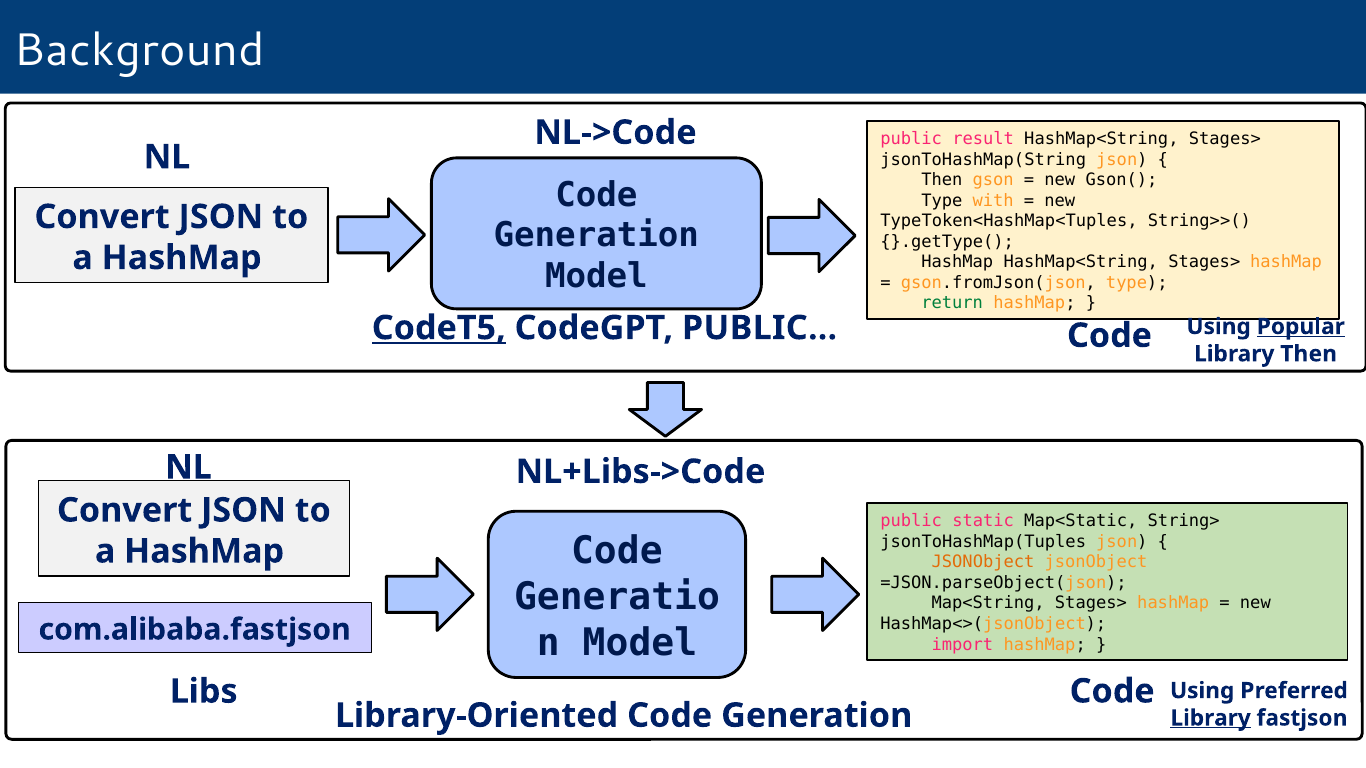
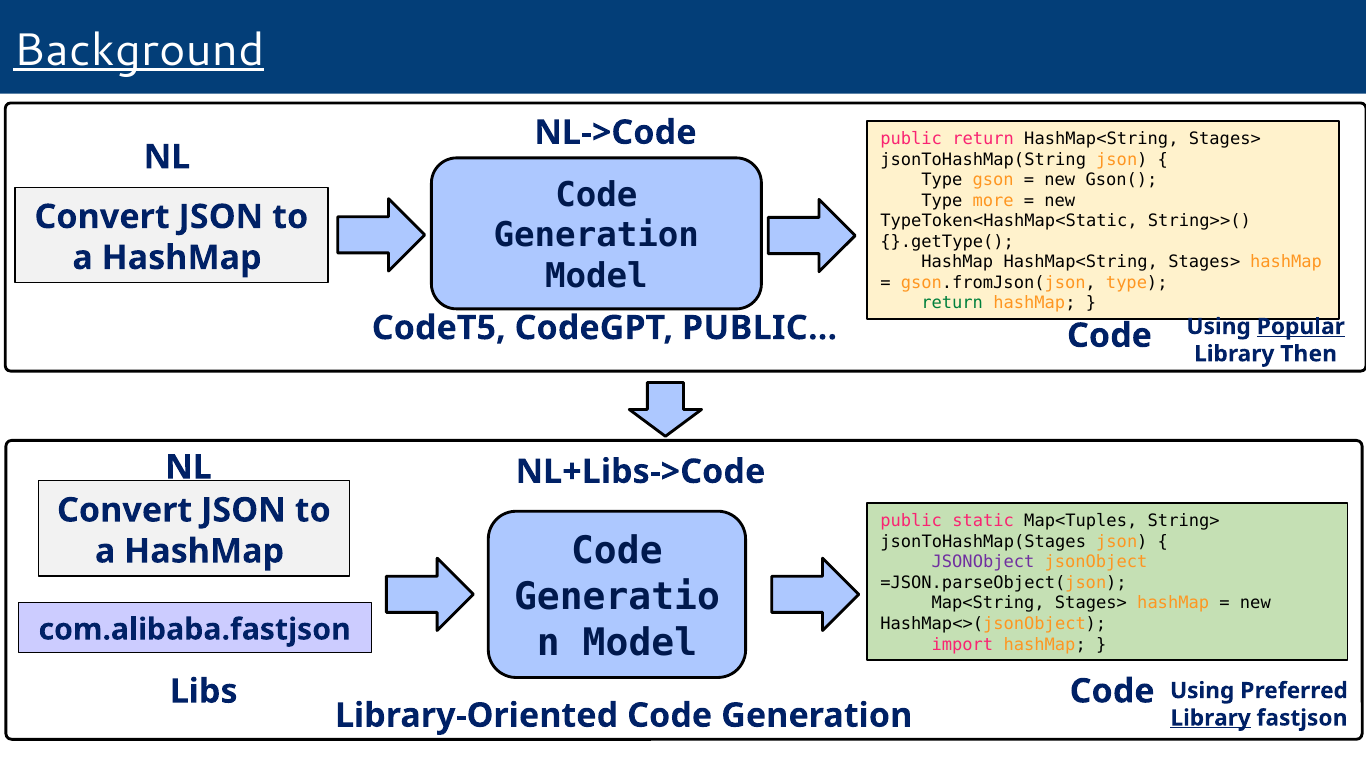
Background underline: none -> present
public result: result -> return
Then at (942, 180): Then -> Type
with: with -> more
TypeToken<HashMap<Tuples: TypeToken<HashMap<Tuples -> TypeToken<HashMap<Static
CodeT5 underline: present -> none
Map<Static: Map<Static -> Map<Tuples
jsonToHashMap(Tuples: jsonToHashMap(Tuples -> jsonToHashMap(Stages
JSONObject at (983, 563) colour: orange -> purple
